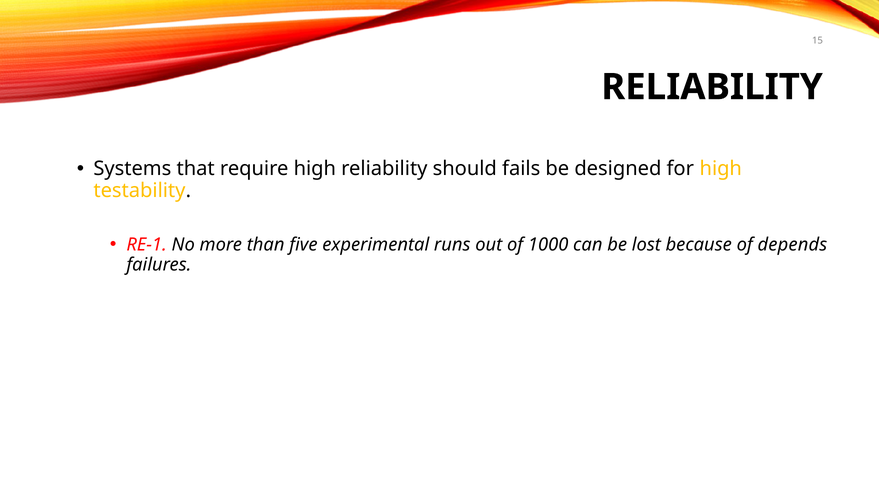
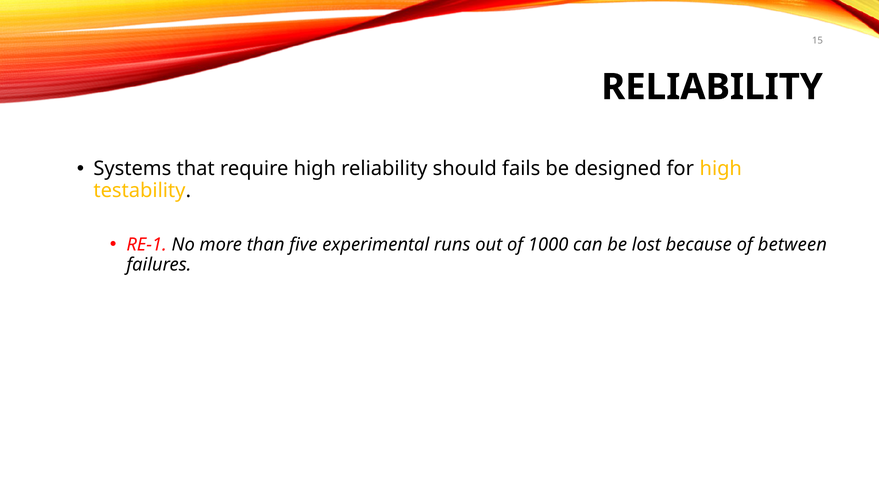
depends: depends -> between
